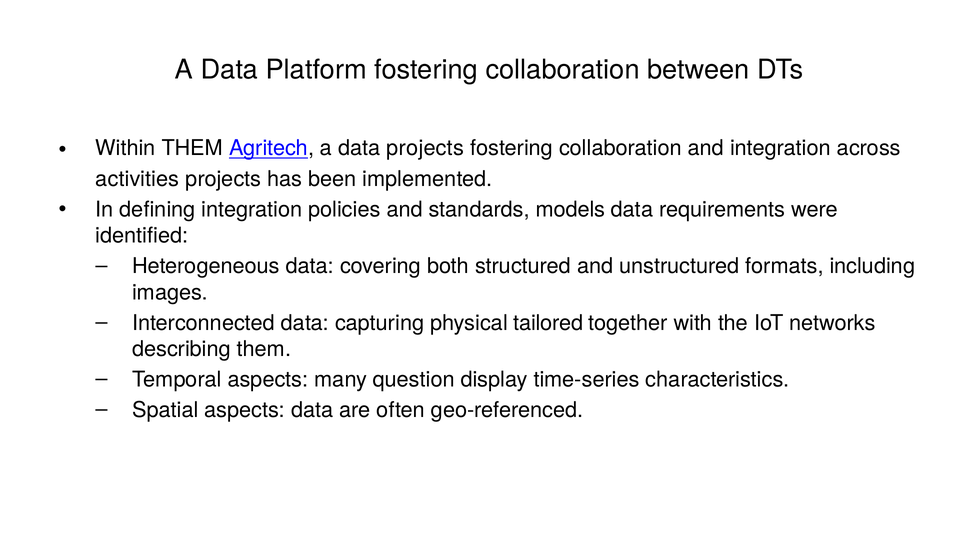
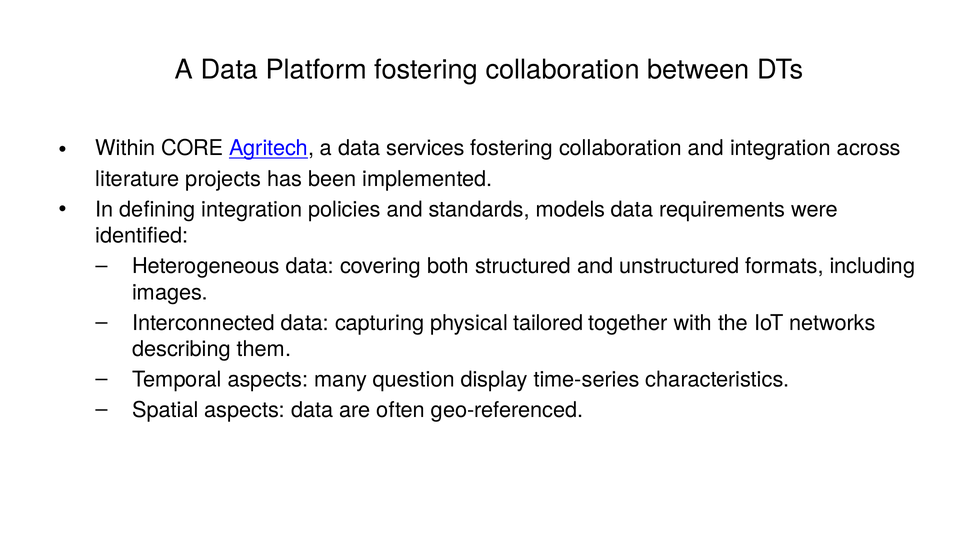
Within THEM: THEM -> CORE
data projects: projects -> services
activities: activities -> literature
